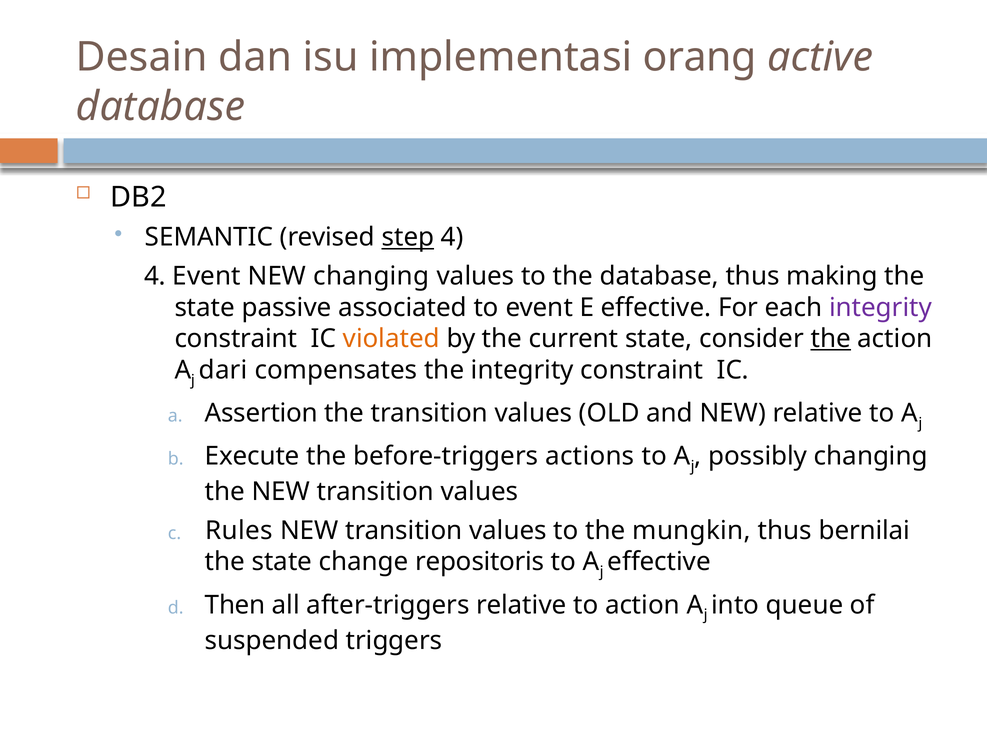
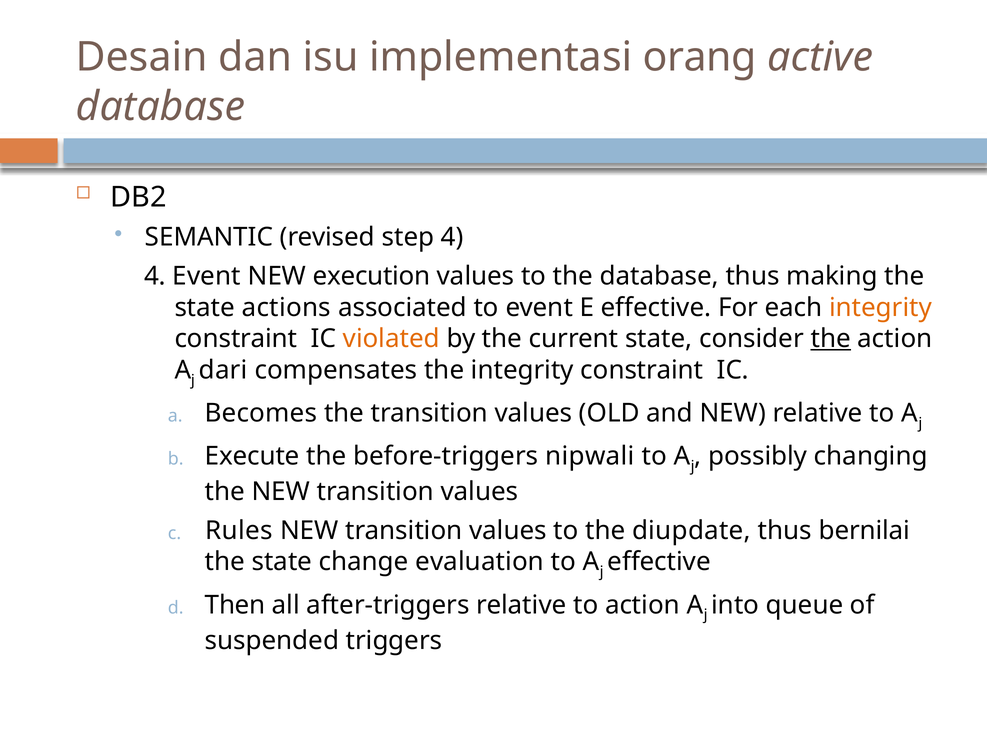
step underline: present -> none
NEW changing: changing -> execution
passive: passive -> actions
integrity at (881, 307) colour: purple -> orange
Assertion: Assertion -> Becomes
actions: actions -> nipwali
mungkin: mungkin -> diupdate
repositoris: repositoris -> evaluation
